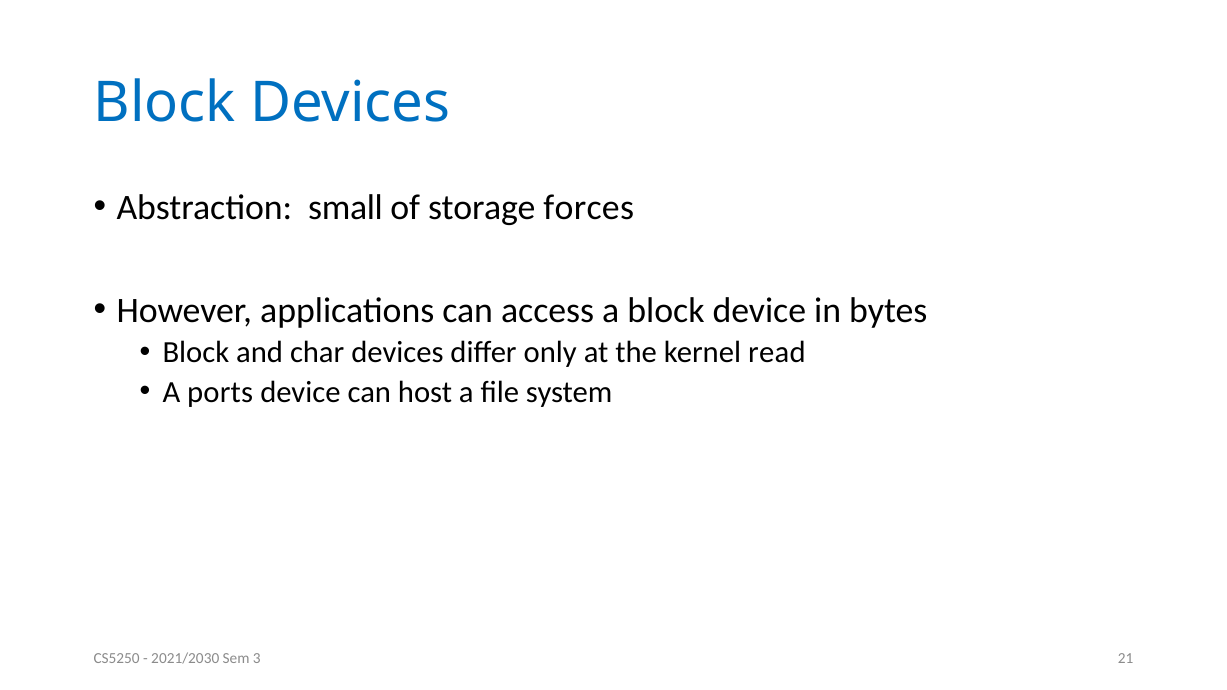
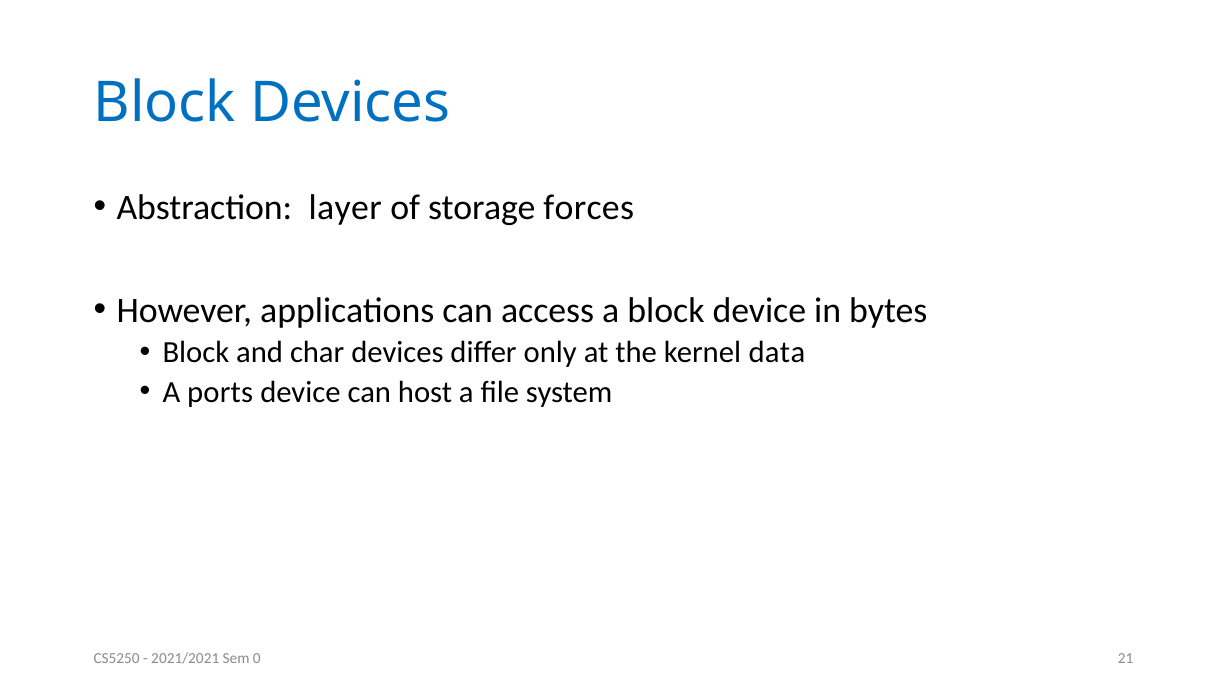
small: small -> layer
read: read -> data
2021/2030: 2021/2030 -> 2021/2021
3: 3 -> 0
